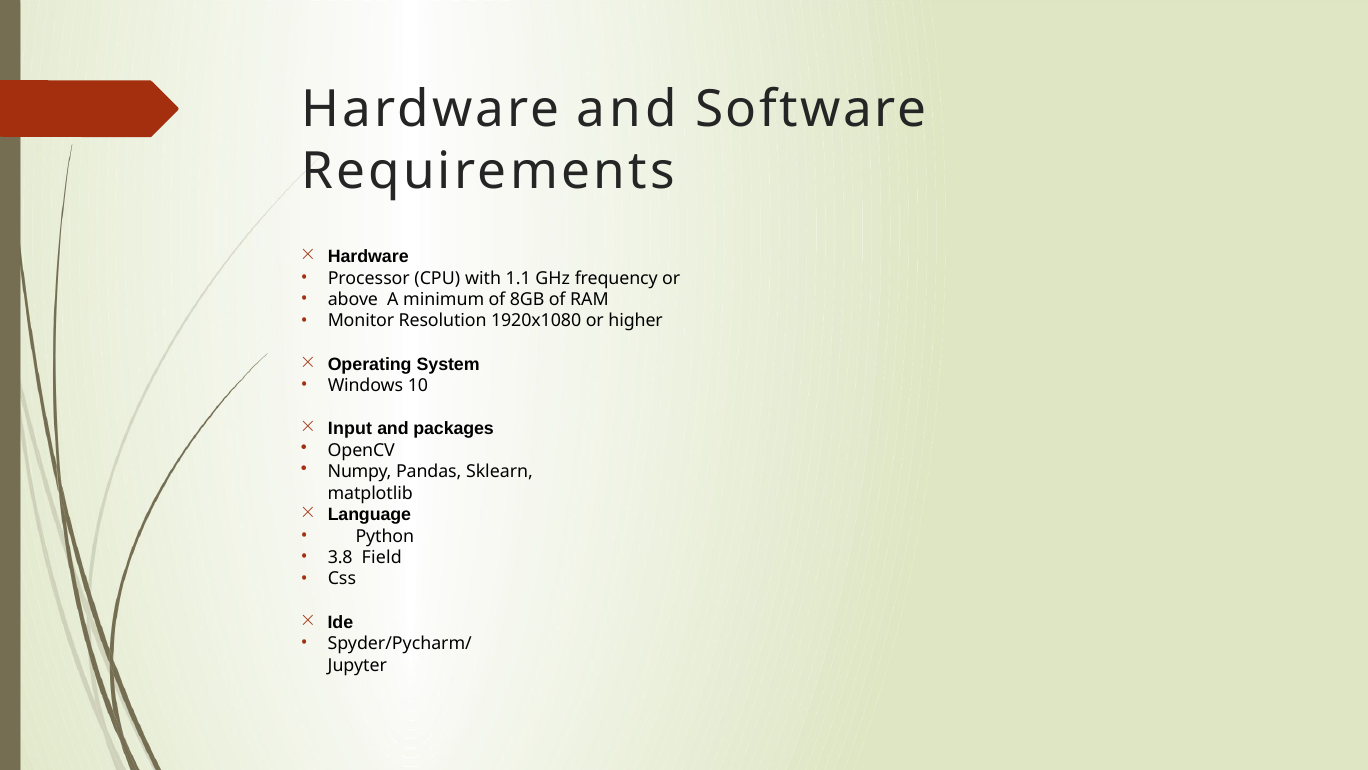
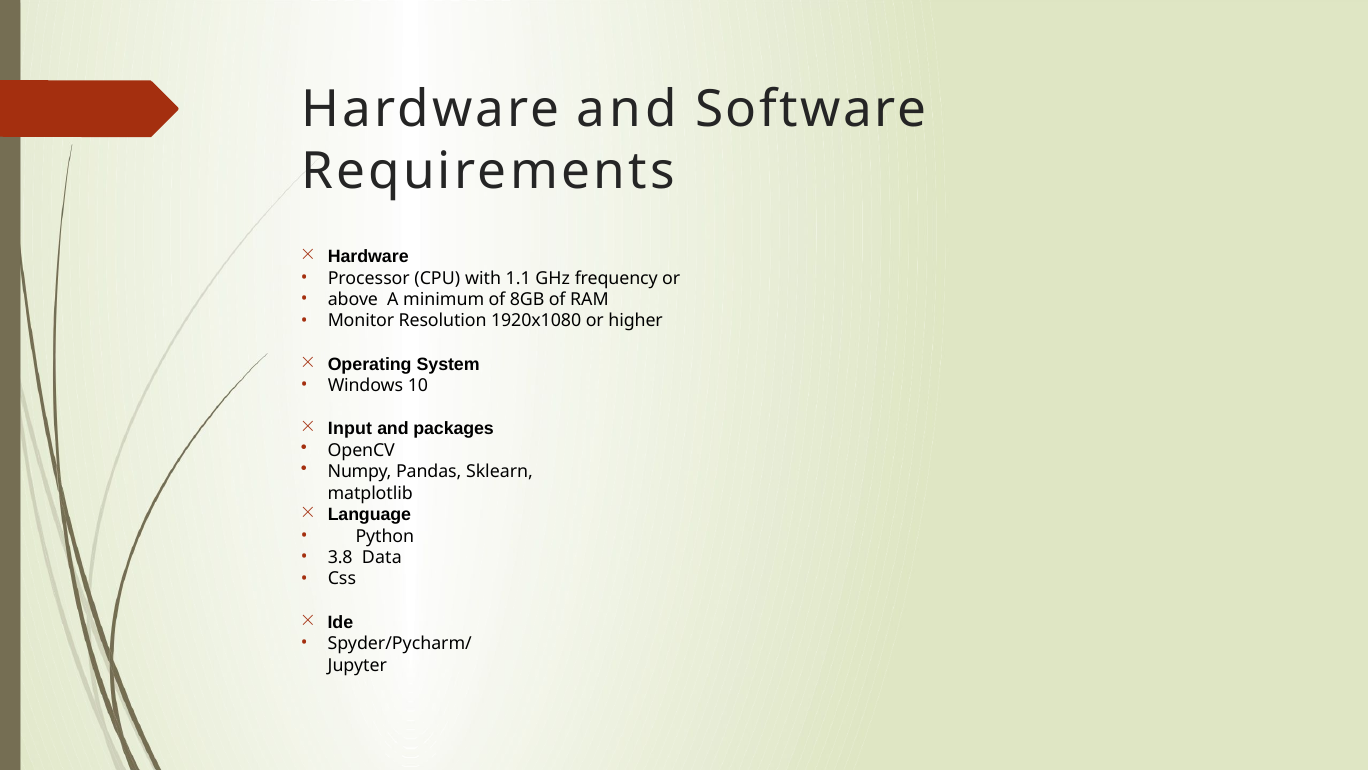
Field: Field -> Data
